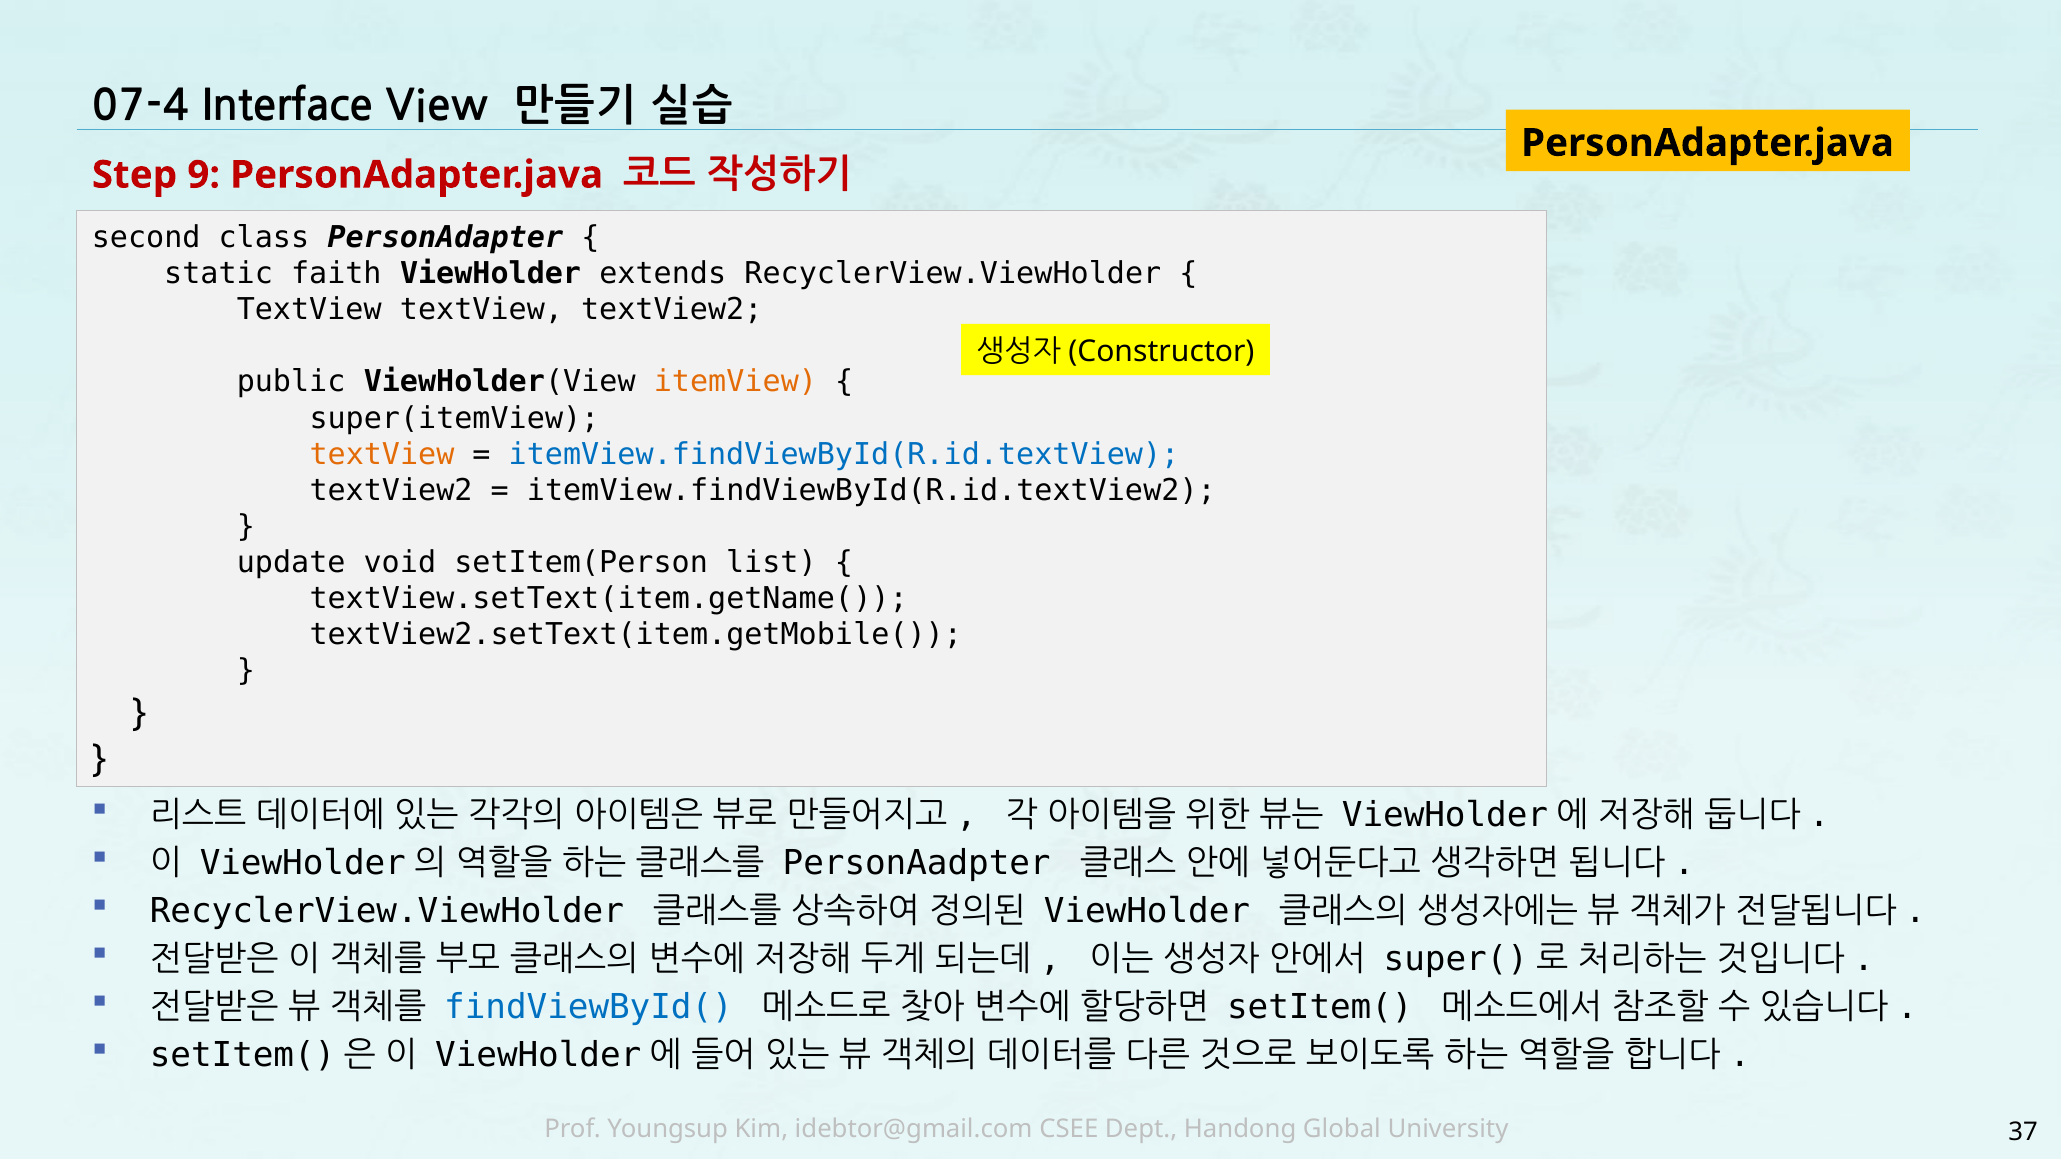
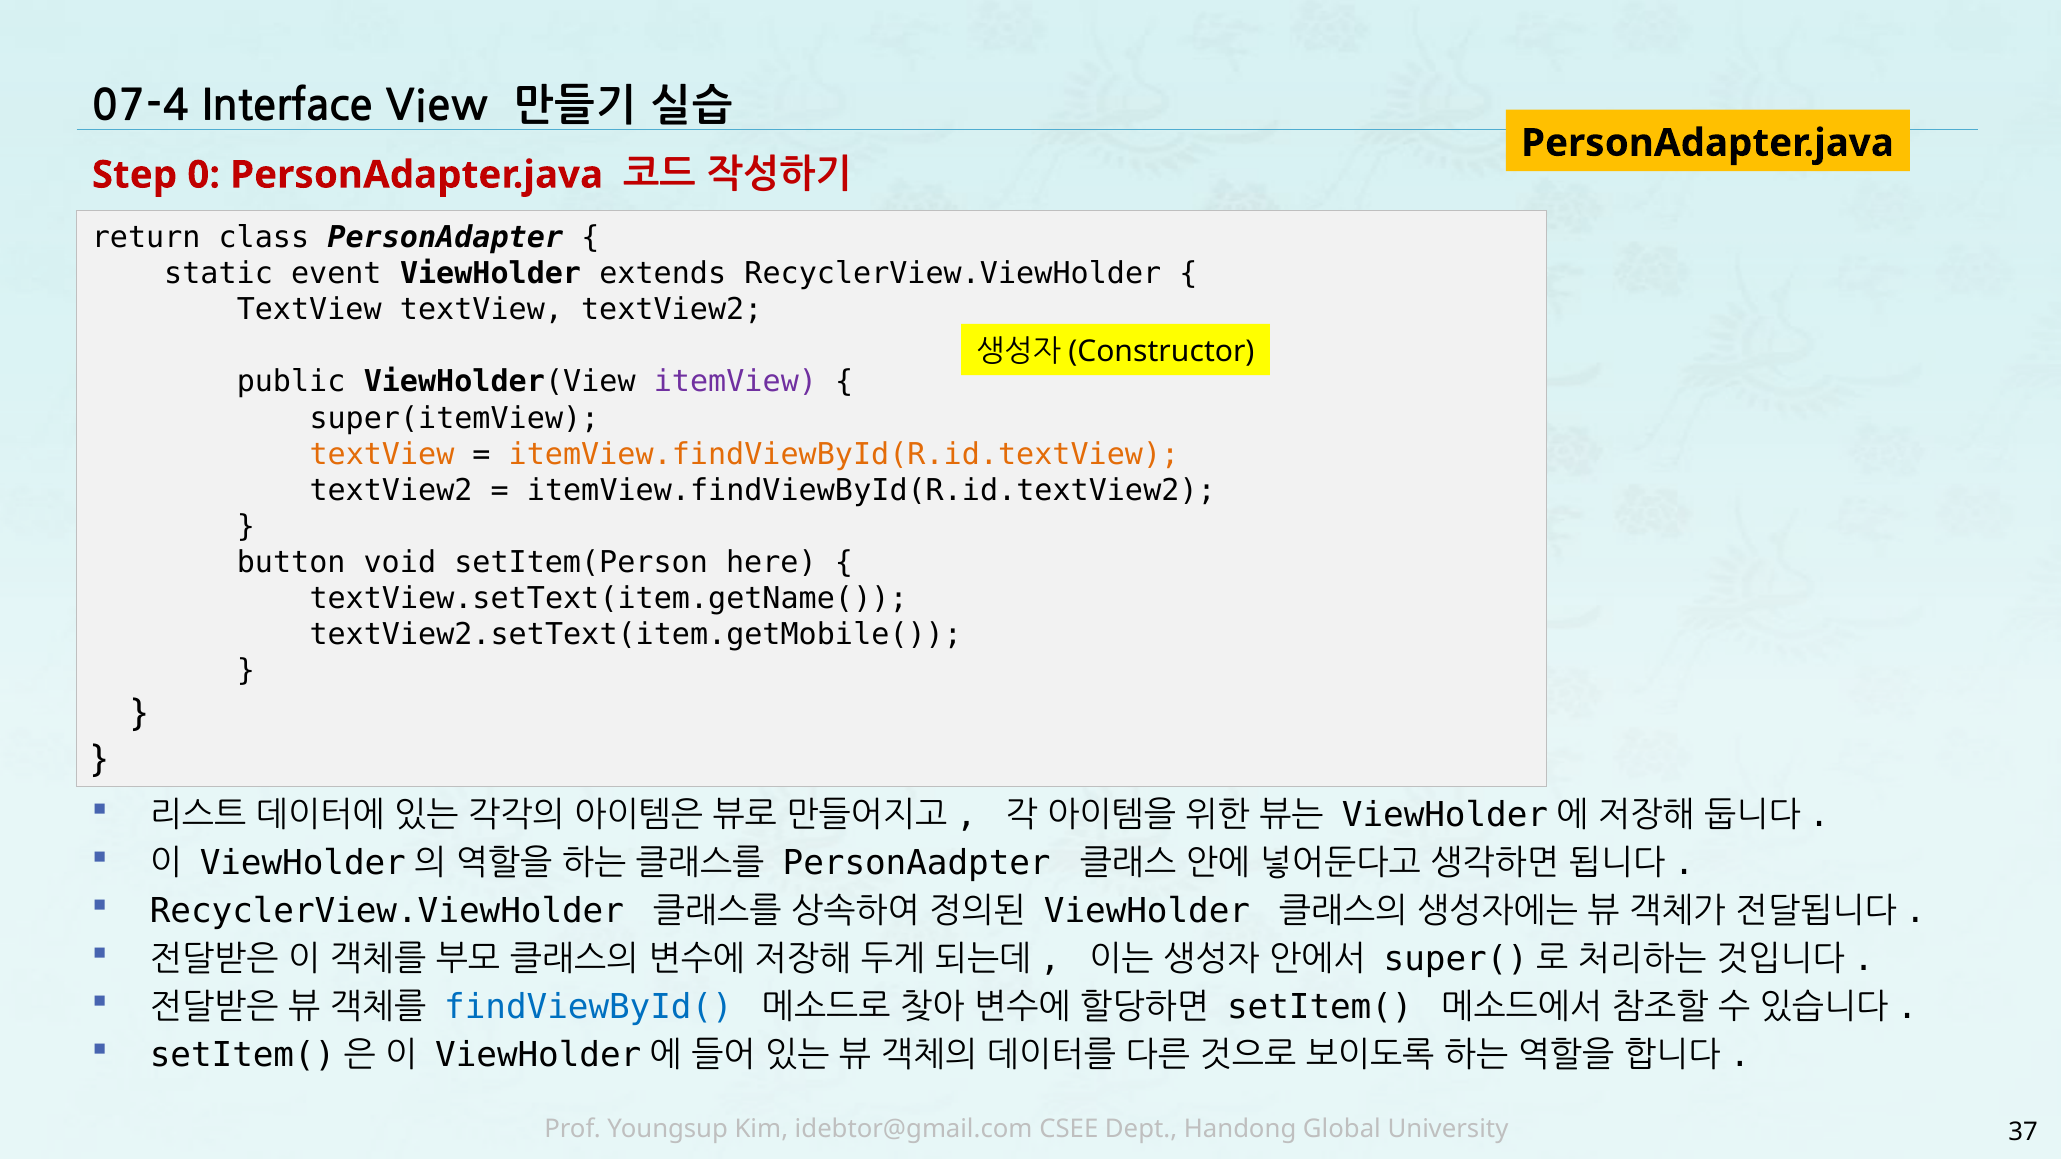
9: 9 -> 0
second: second -> return
faith: faith -> event
itemView colour: orange -> purple
itemView.findViewById(R.id.textView colour: blue -> orange
update: update -> button
list: list -> here
